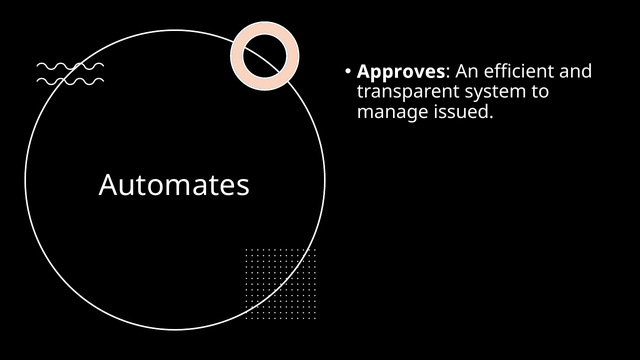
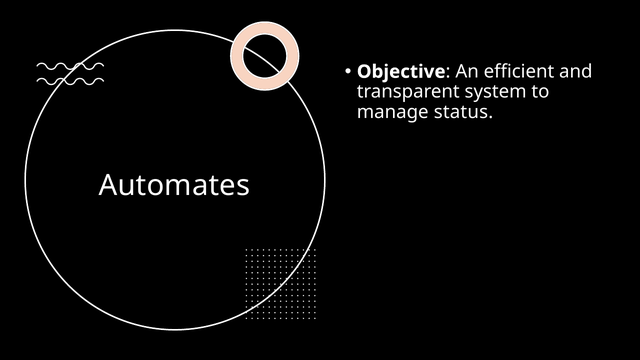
Approves: Approves -> Objective
issued: issued -> status
